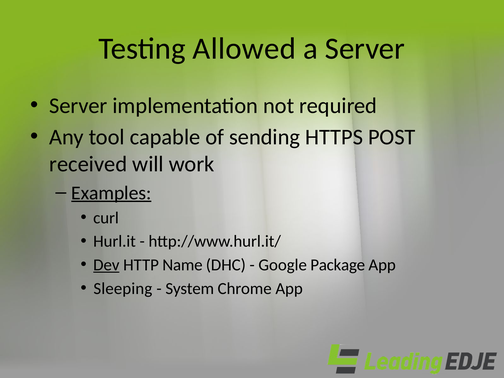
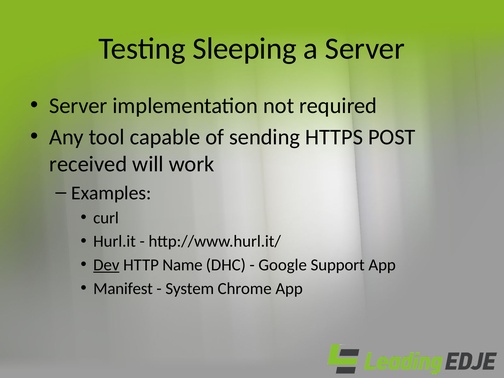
Allowed: Allowed -> Sleeping
Examples underline: present -> none
Package: Package -> Support
Sleeping: Sleeping -> Manifest
